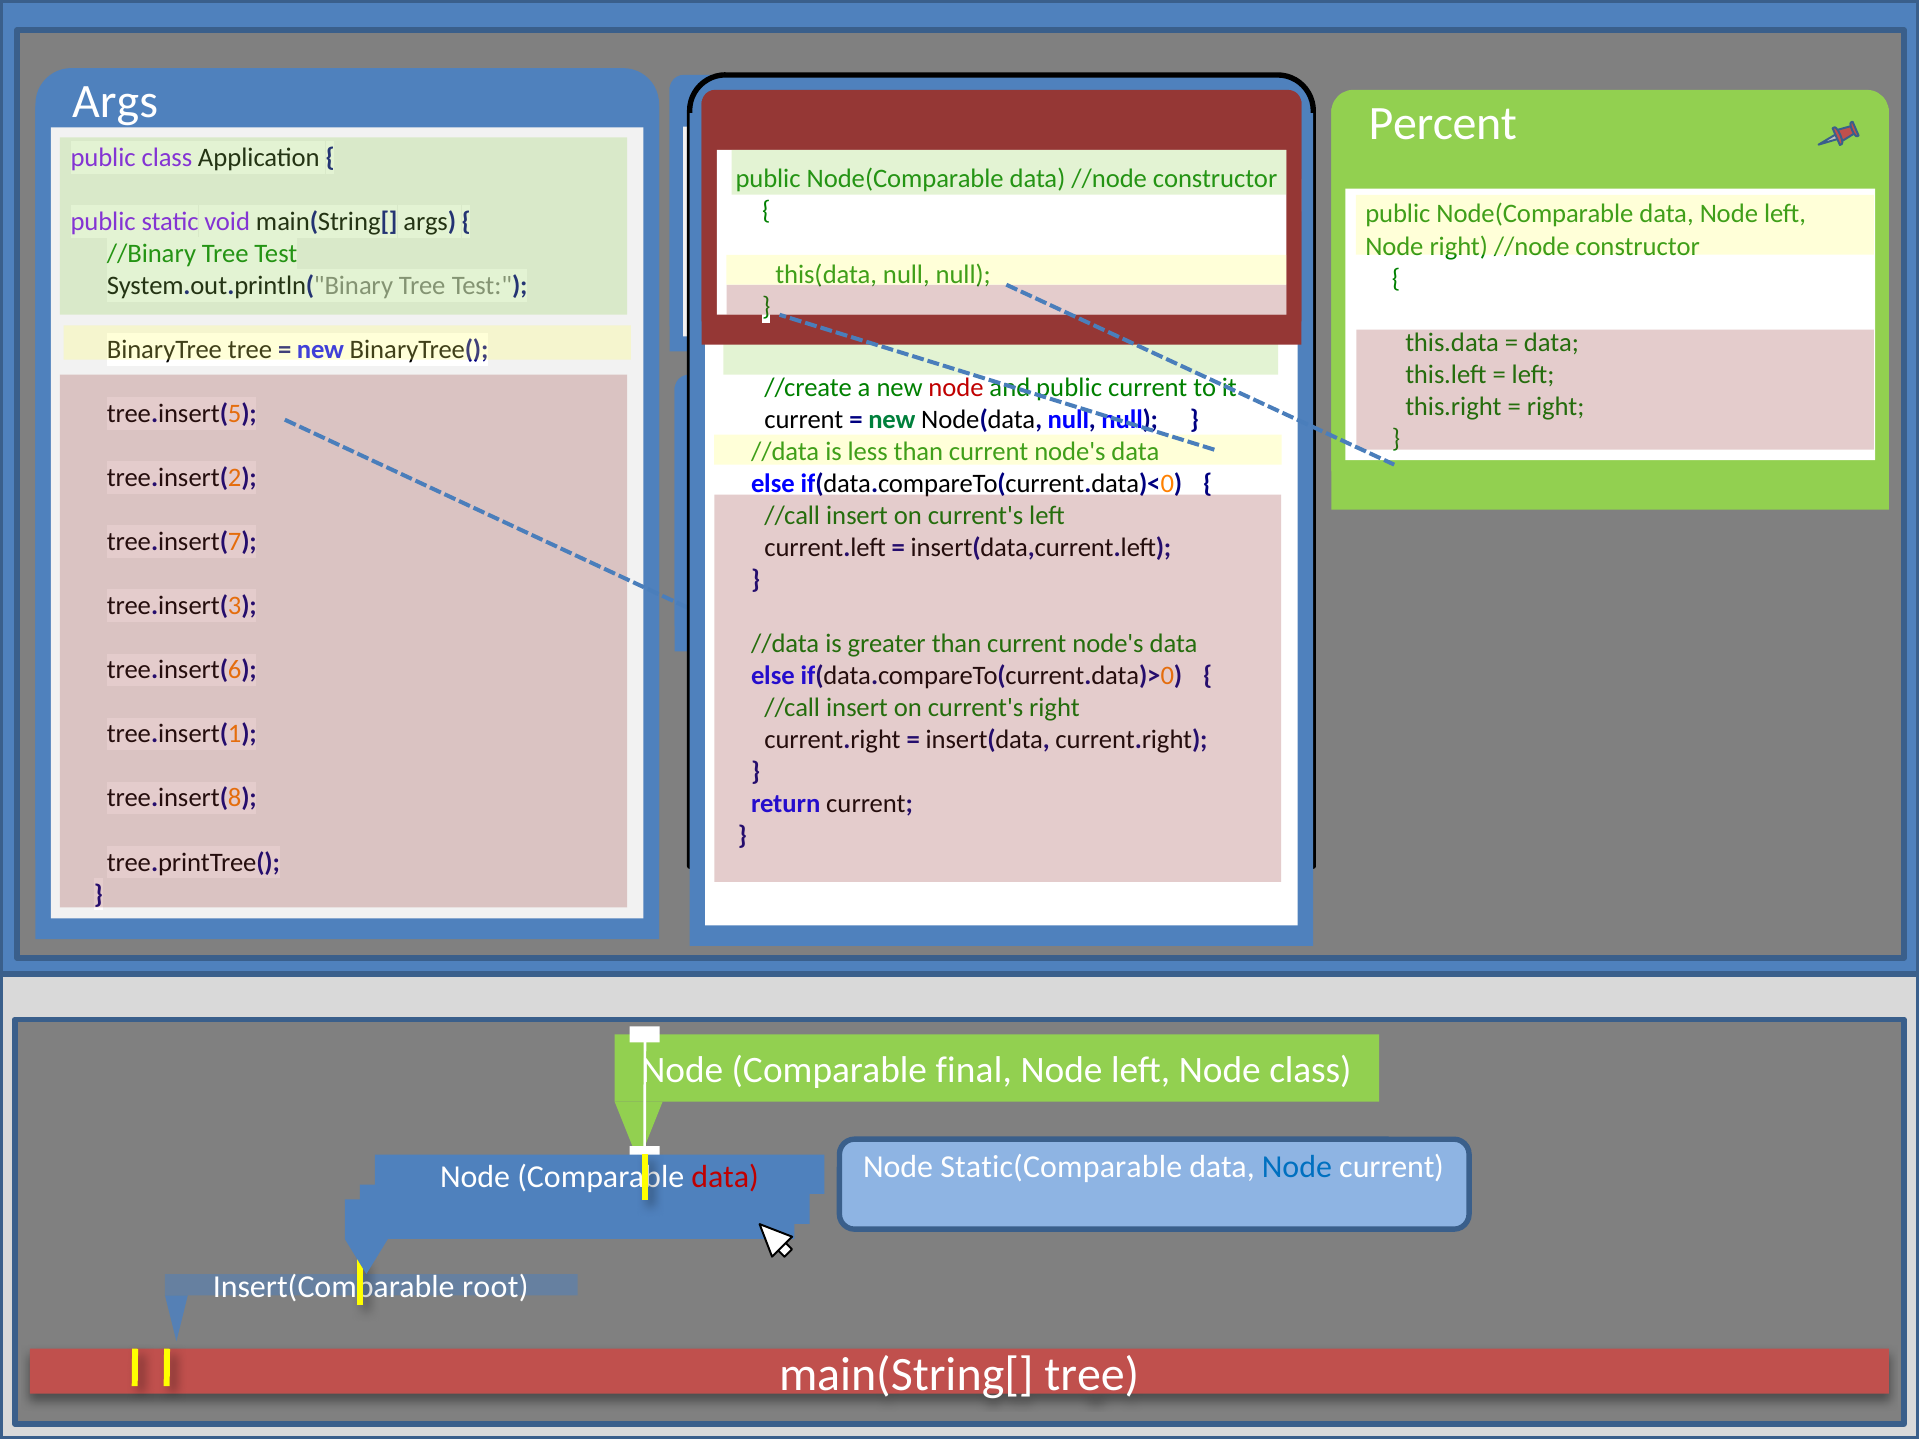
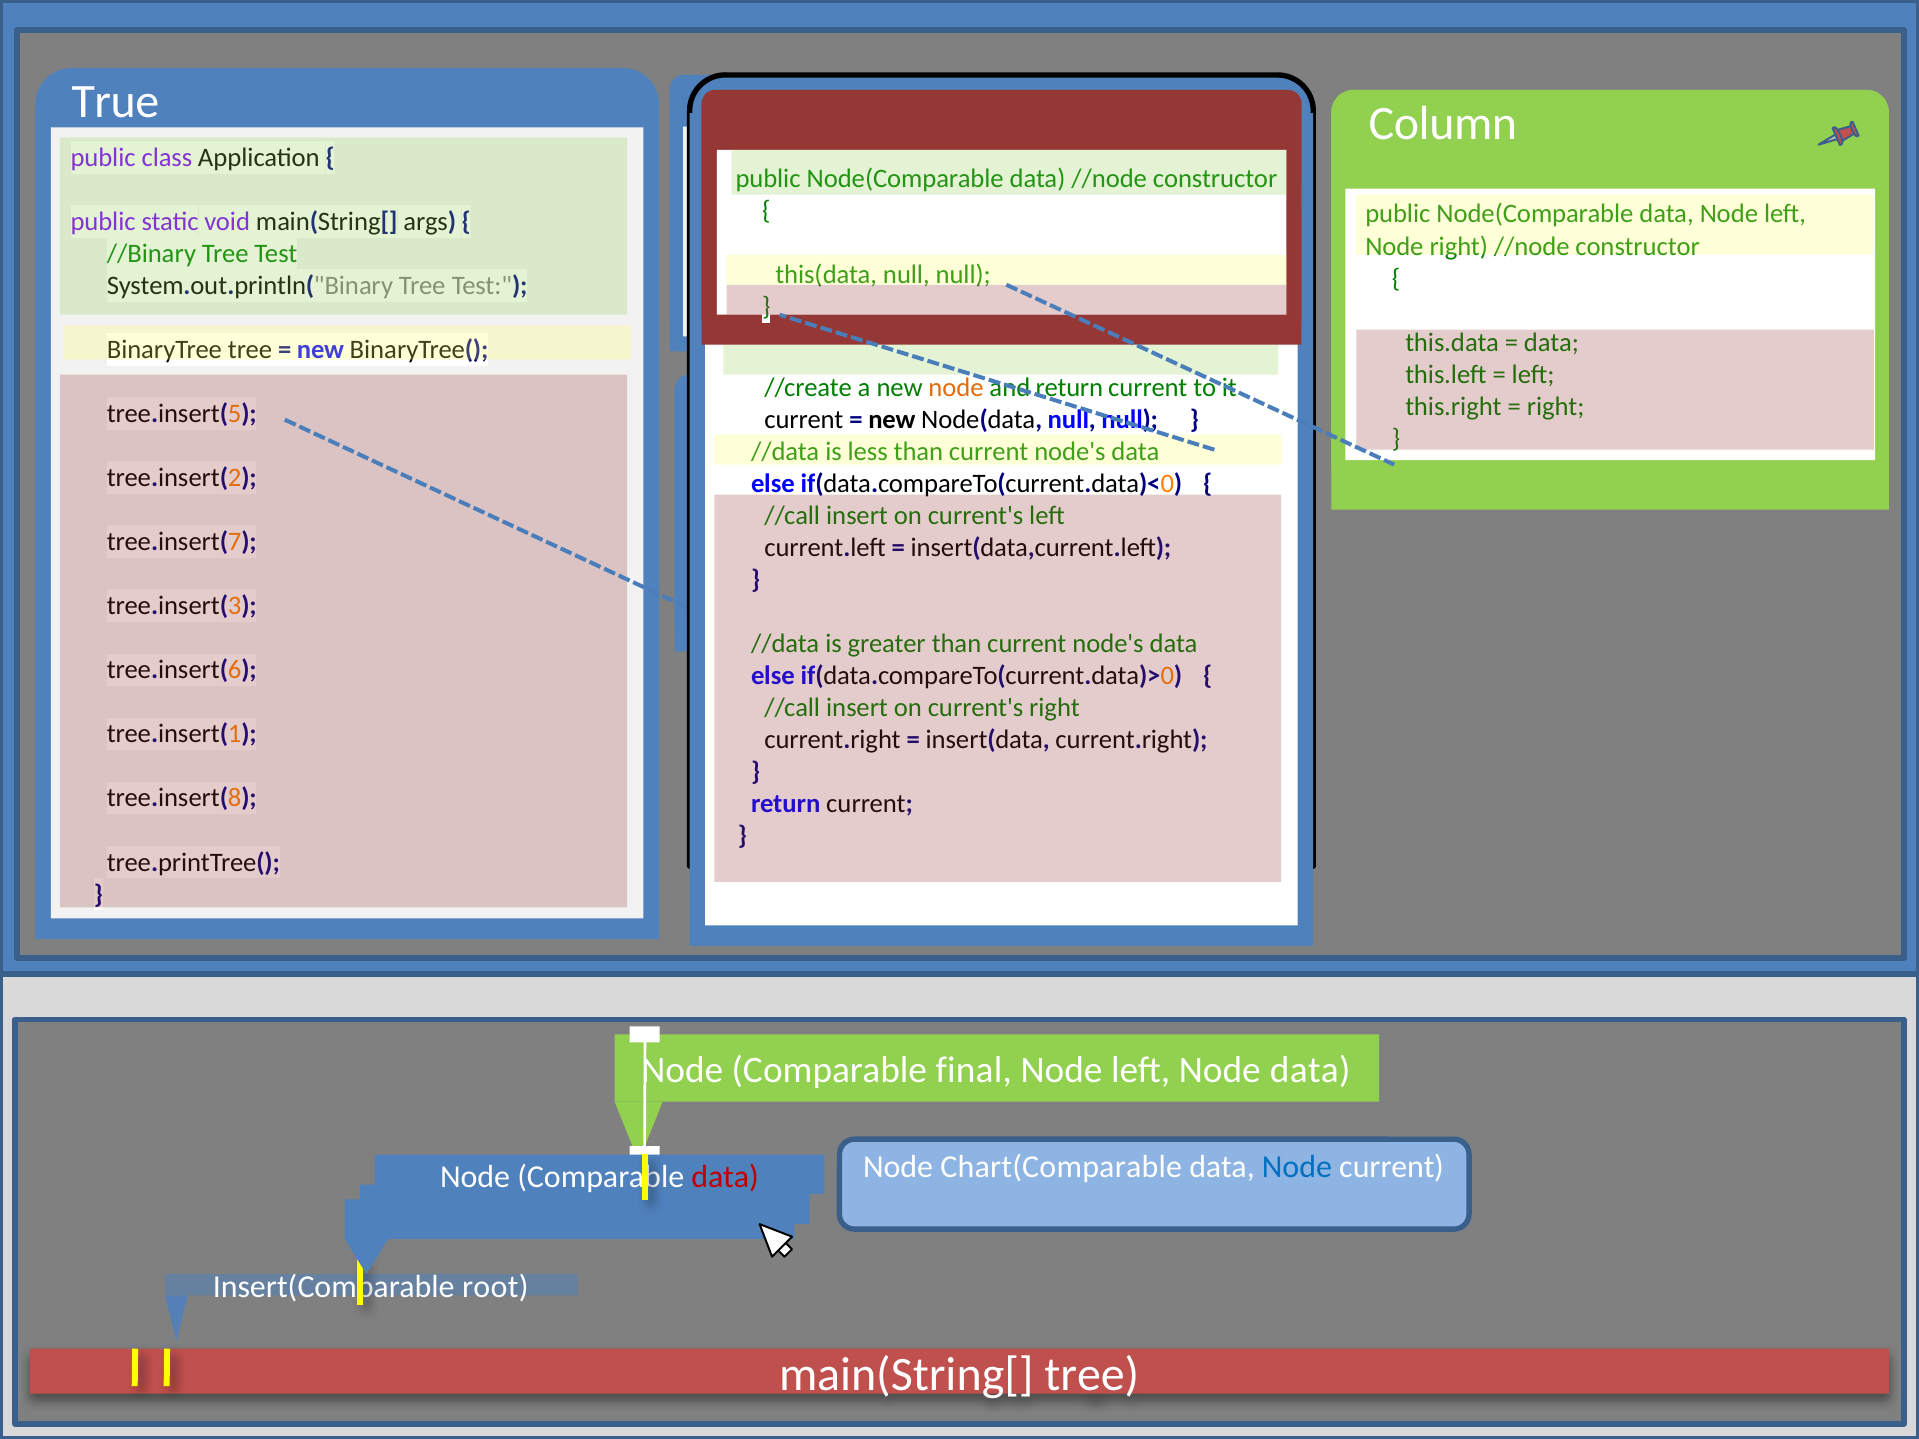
Args at (115, 101): Args -> True
Percent: Percent -> Column
node at (956, 388) colour: red -> orange
and public: public -> return
new at (892, 420) colour: green -> black
Node class: class -> data
Static(Comparable: Static(Comparable -> Chart(Comparable
